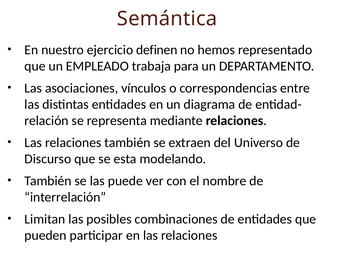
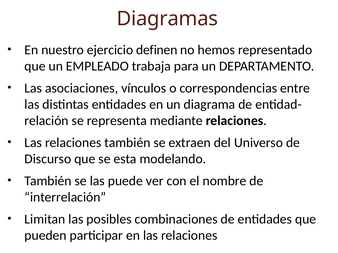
Semántica: Semántica -> Diagramas
